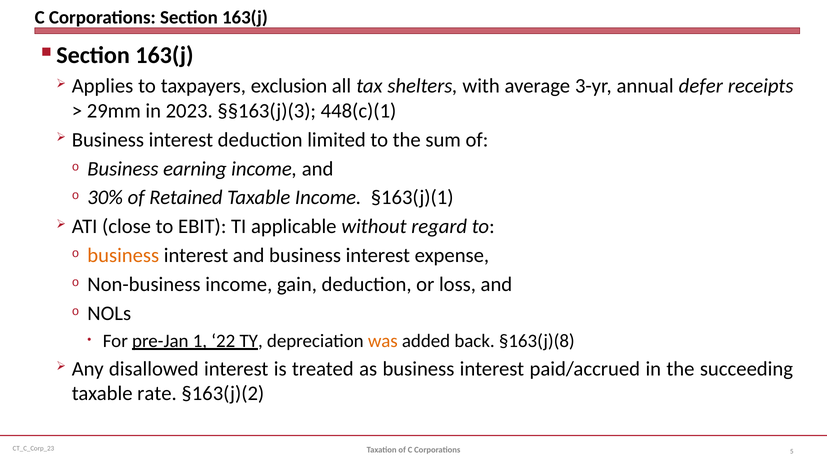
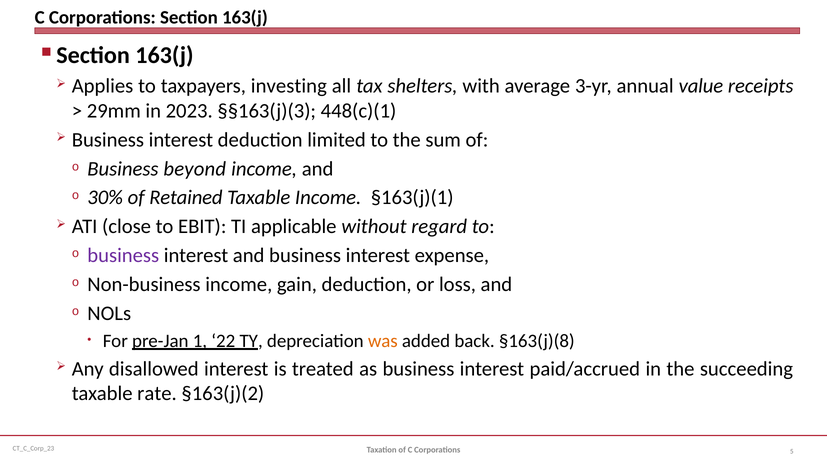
exclusion: exclusion -> investing
defer: defer -> value
earning: earning -> beyond
business at (123, 256) colour: orange -> purple
